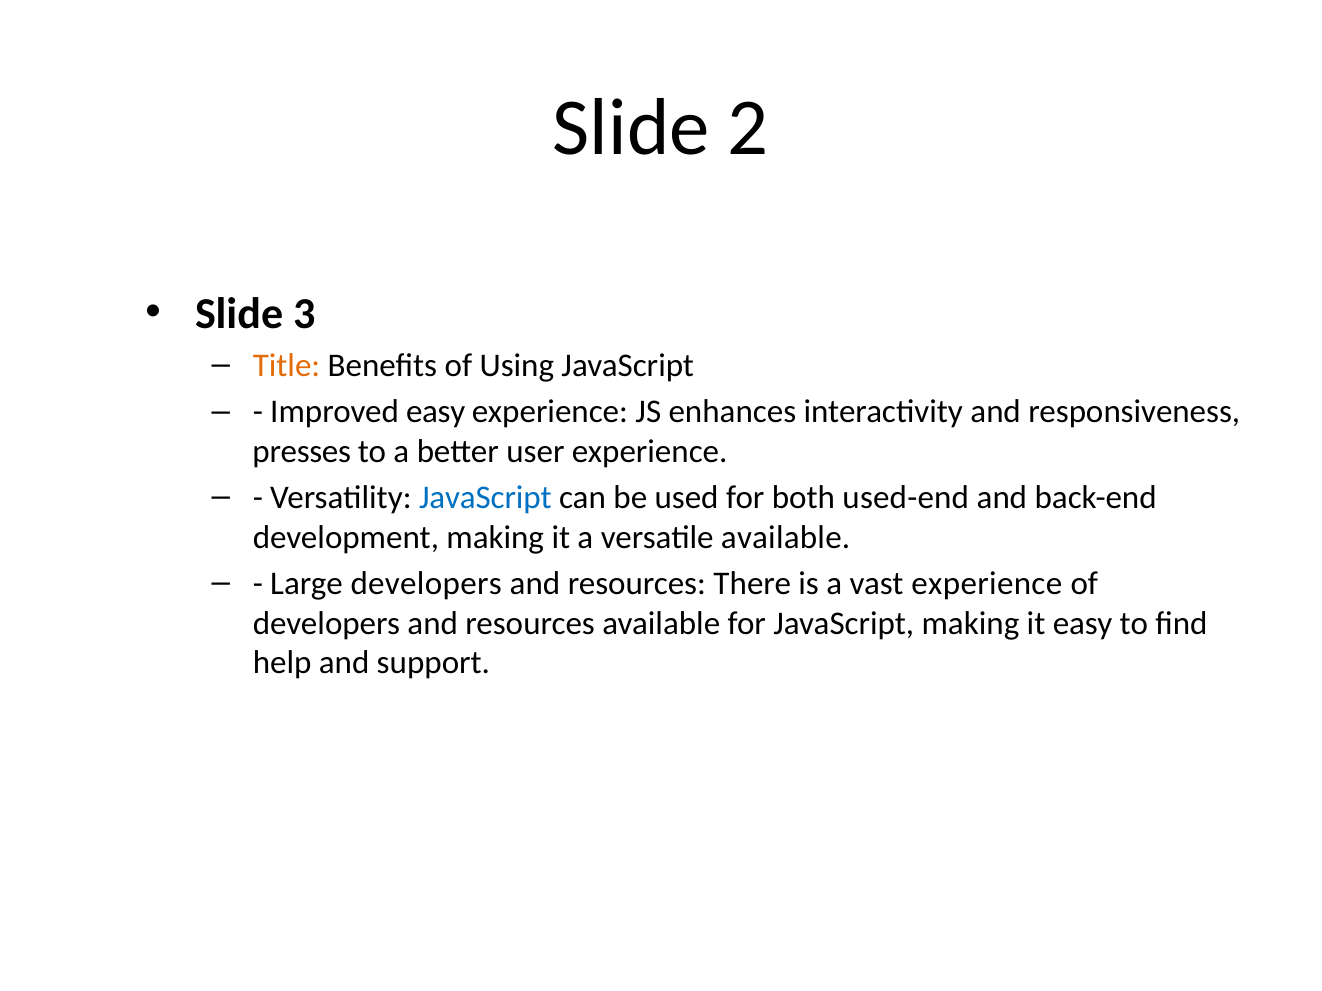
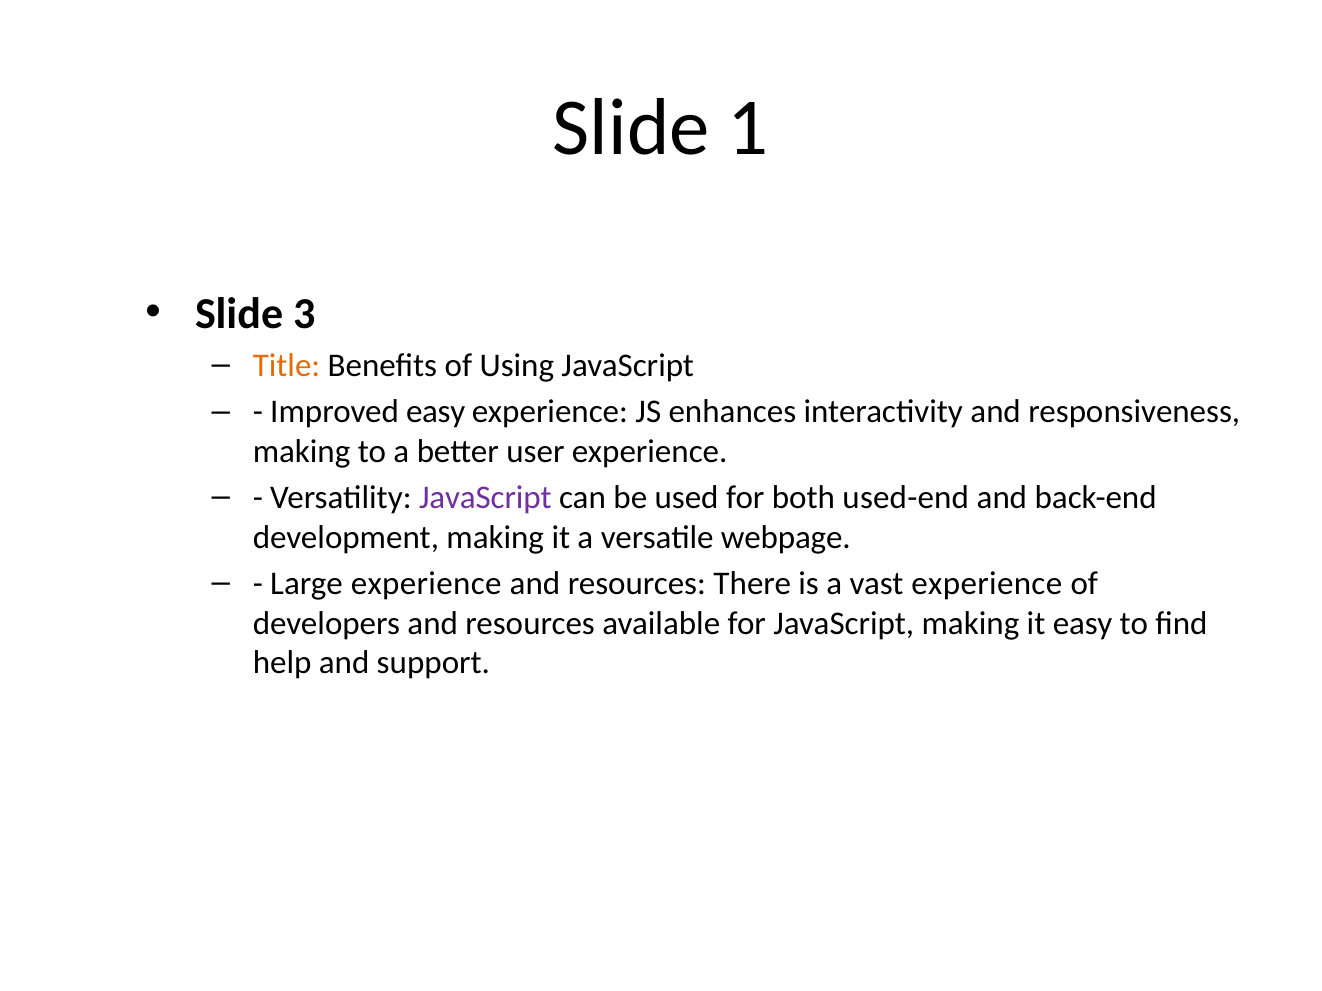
2: 2 -> 1
presses at (302, 452): presses -> making
JavaScript at (485, 498) colour: blue -> purple
versatile available: available -> webpage
Large developers: developers -> experience
